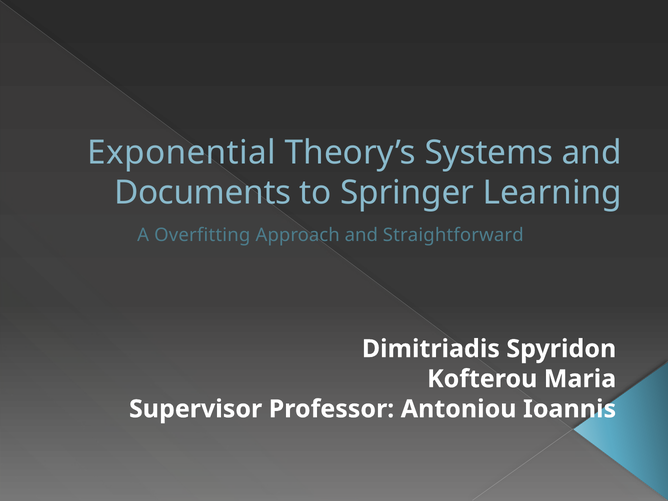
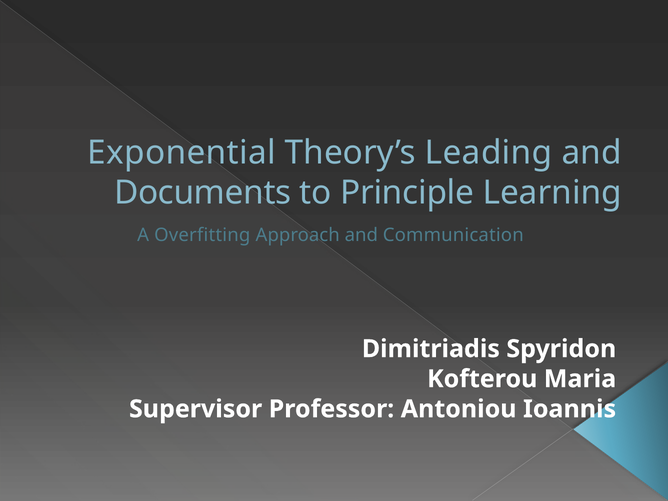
Systems: Systems -> Leading
Springer: Springer -> Principle
Straightforward: Straightforward -> Communication
